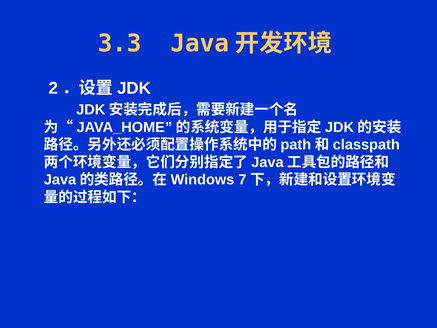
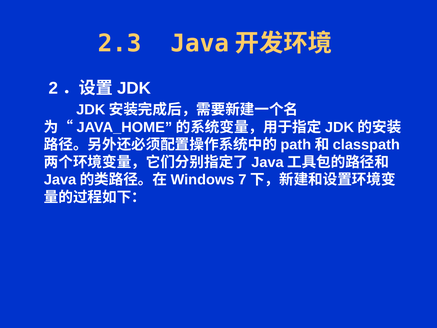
3.3: 3.3 -> 2.3
